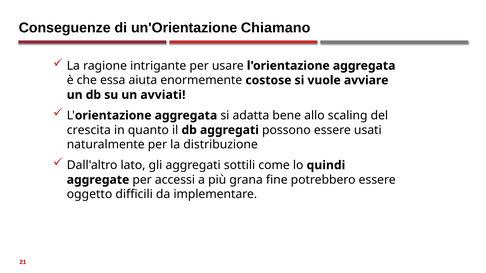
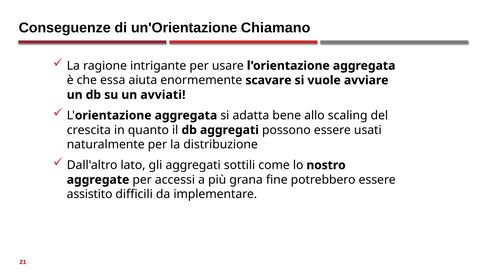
costose: costose -> scavare
quindi: quindi -> nostro
oggetto: oggetto -> assistito
